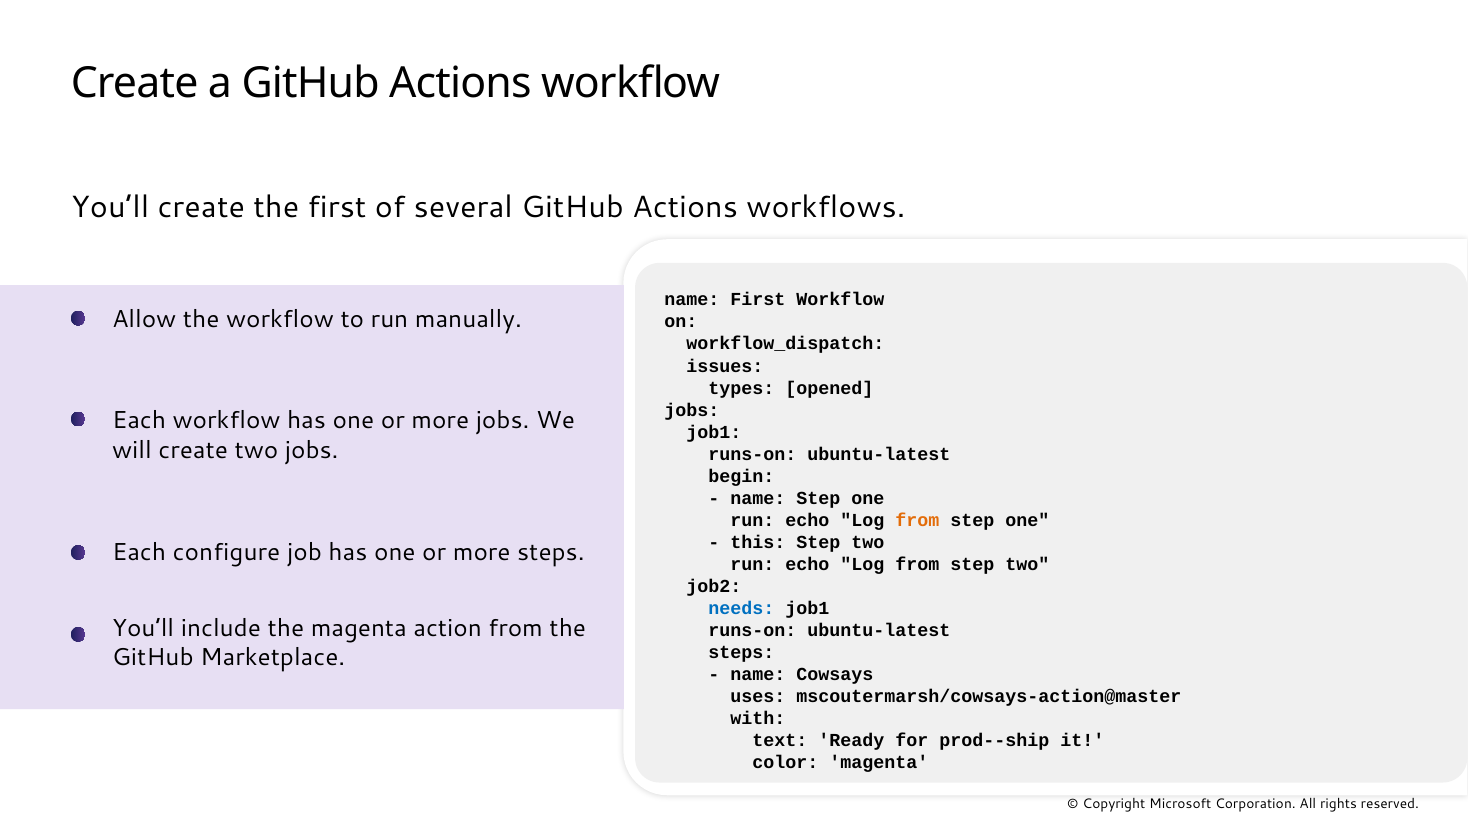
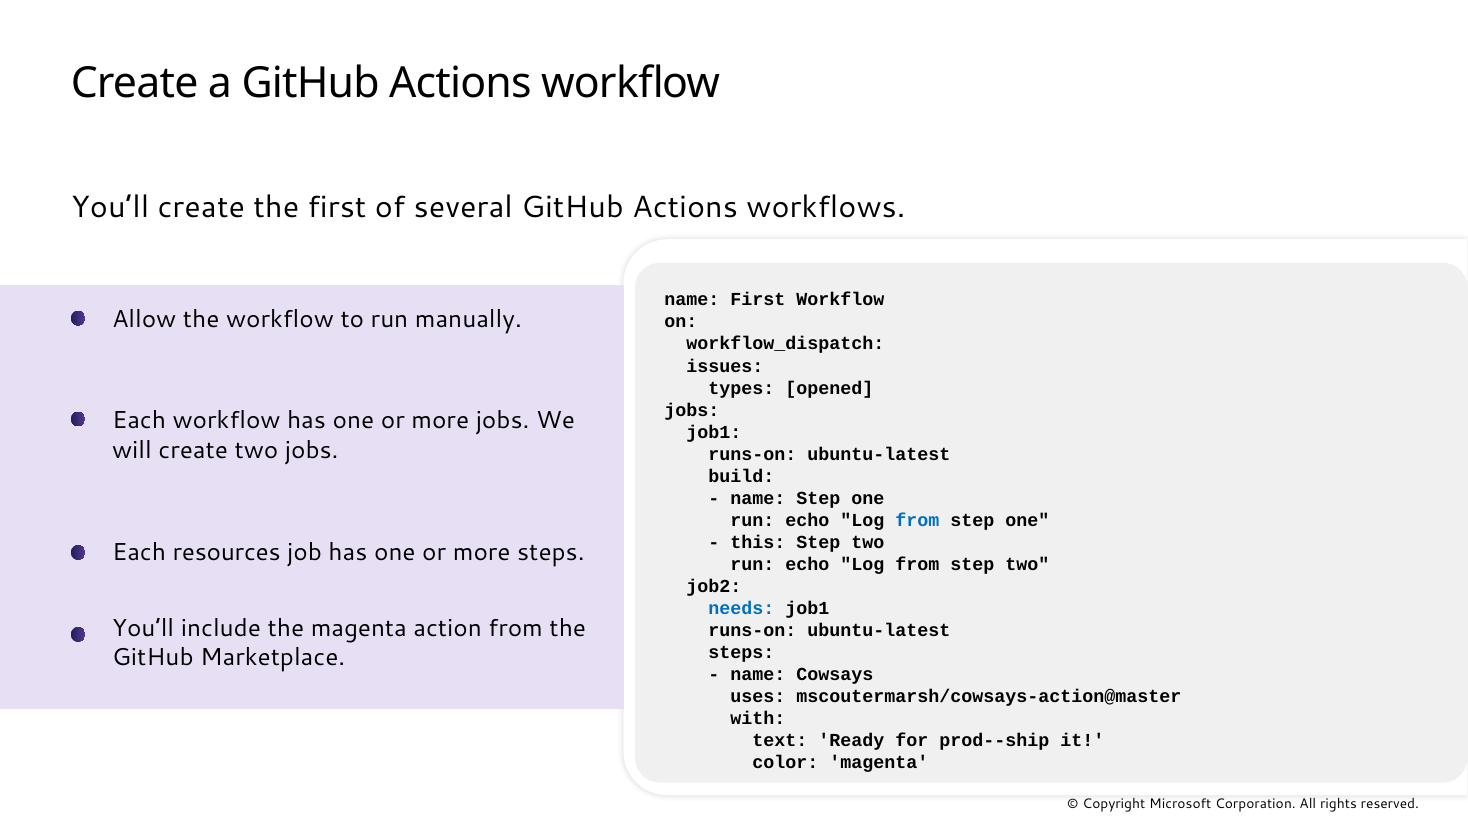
begin: begin -> build
from at (917, 520) colour: orange -> blue
configure: configure -> resources
